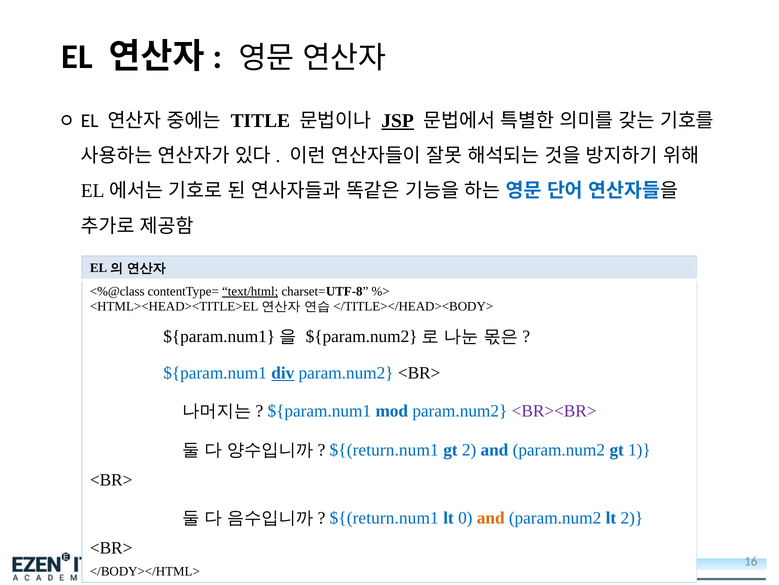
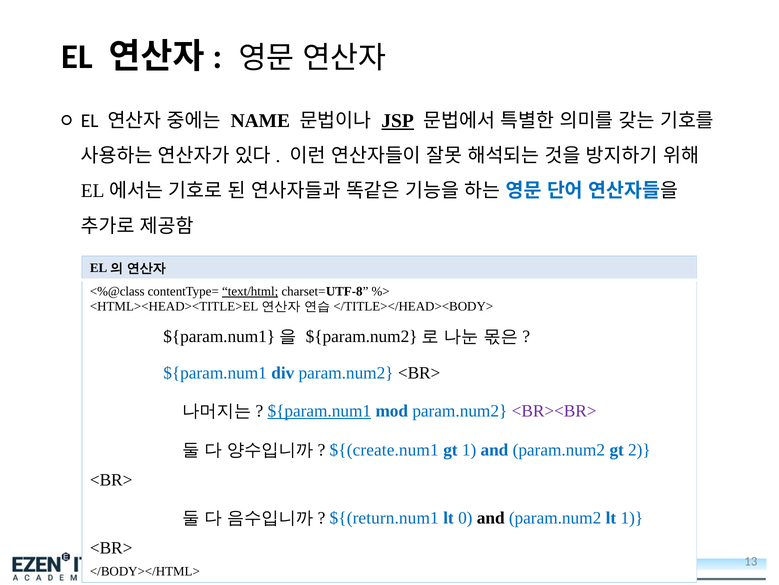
TITLE: TITLE -> NAME
div underline: present -> none
${param.num1 at (319, 410) underline: none -> present
${(return.num1 at (384, 449): ${(return.num1 -> ${(create.num1
gt 2: 2 -> 1
1: 1 -> 2
and at (491, 517) colour: orange -> black
lt 2: 2 -> 1
16: 16 -> 13
